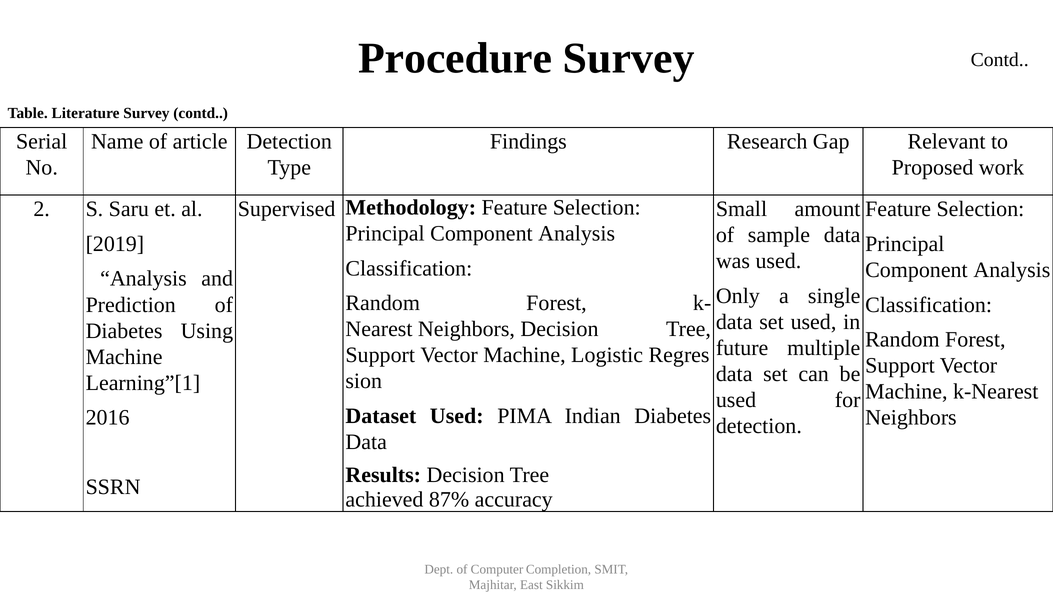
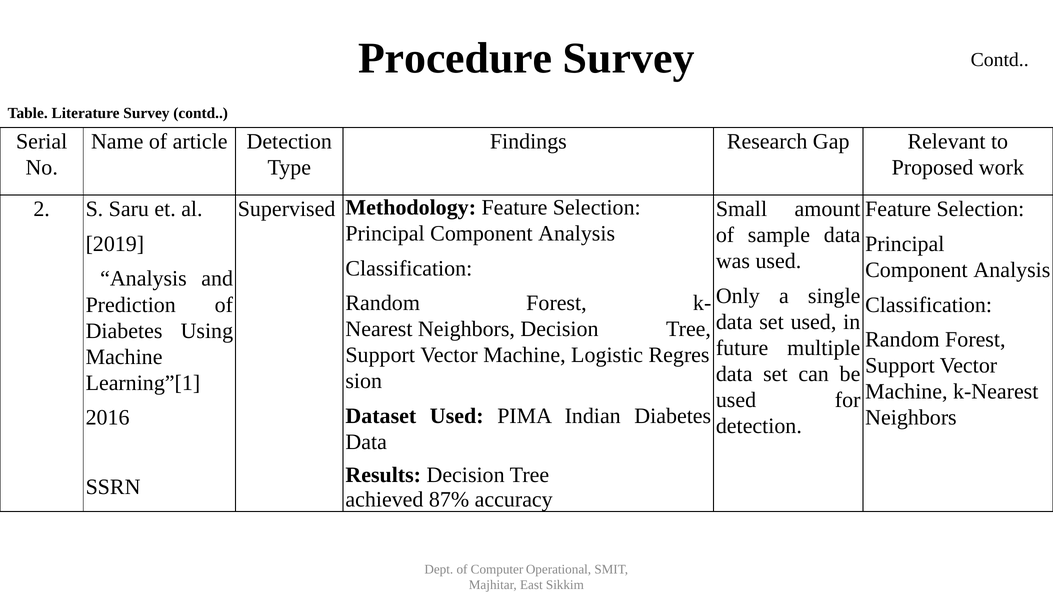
Completion: Completion -> Operational
